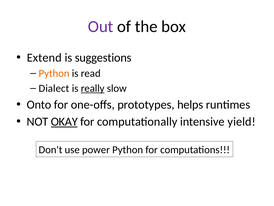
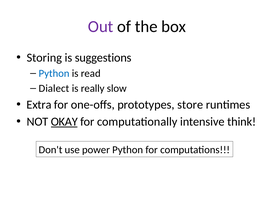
Extend: Extend -> Storing
Python at (54, 73) colour: orange -> blue
really underline: present -> none
Onto: Onto -> Extra
helps: helps -> store
yield: yield -> think
